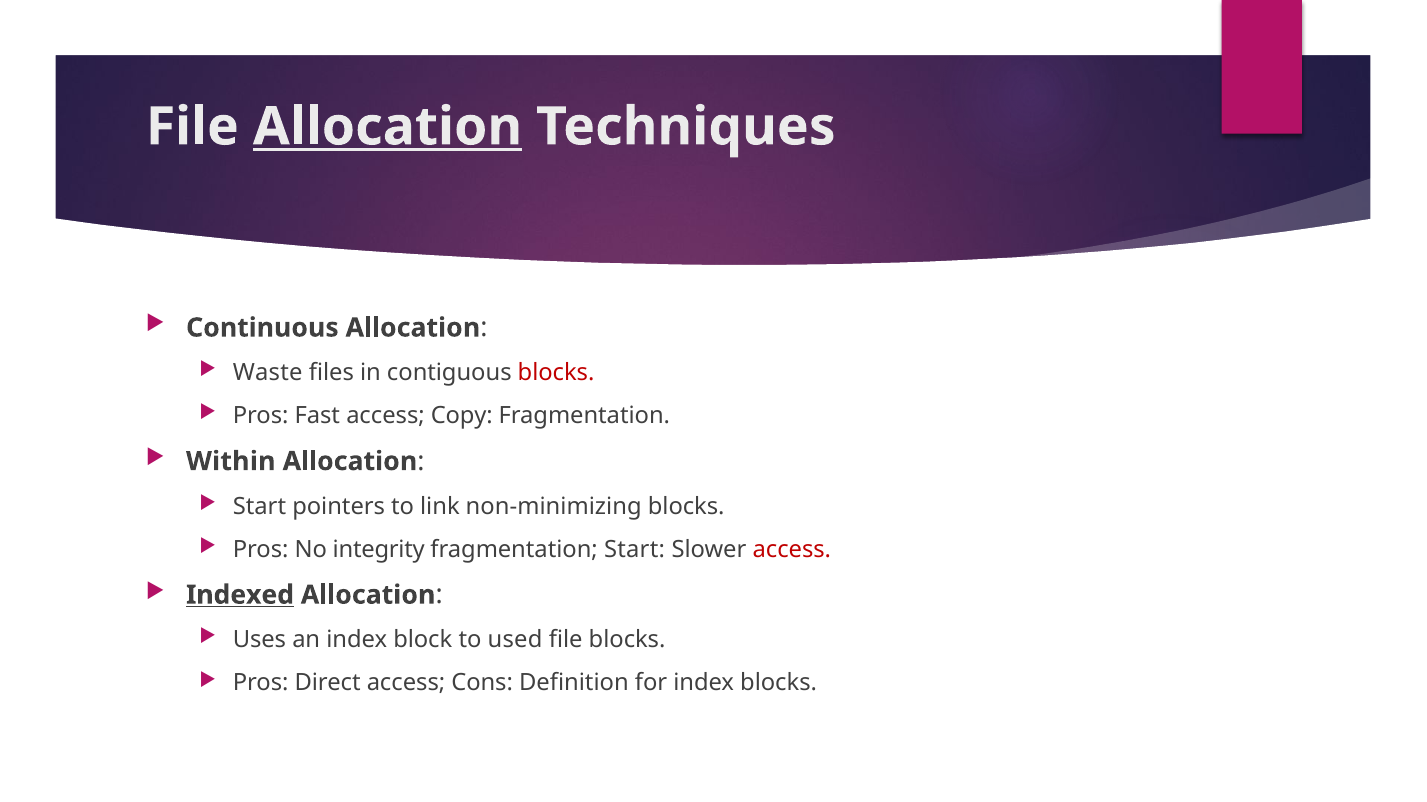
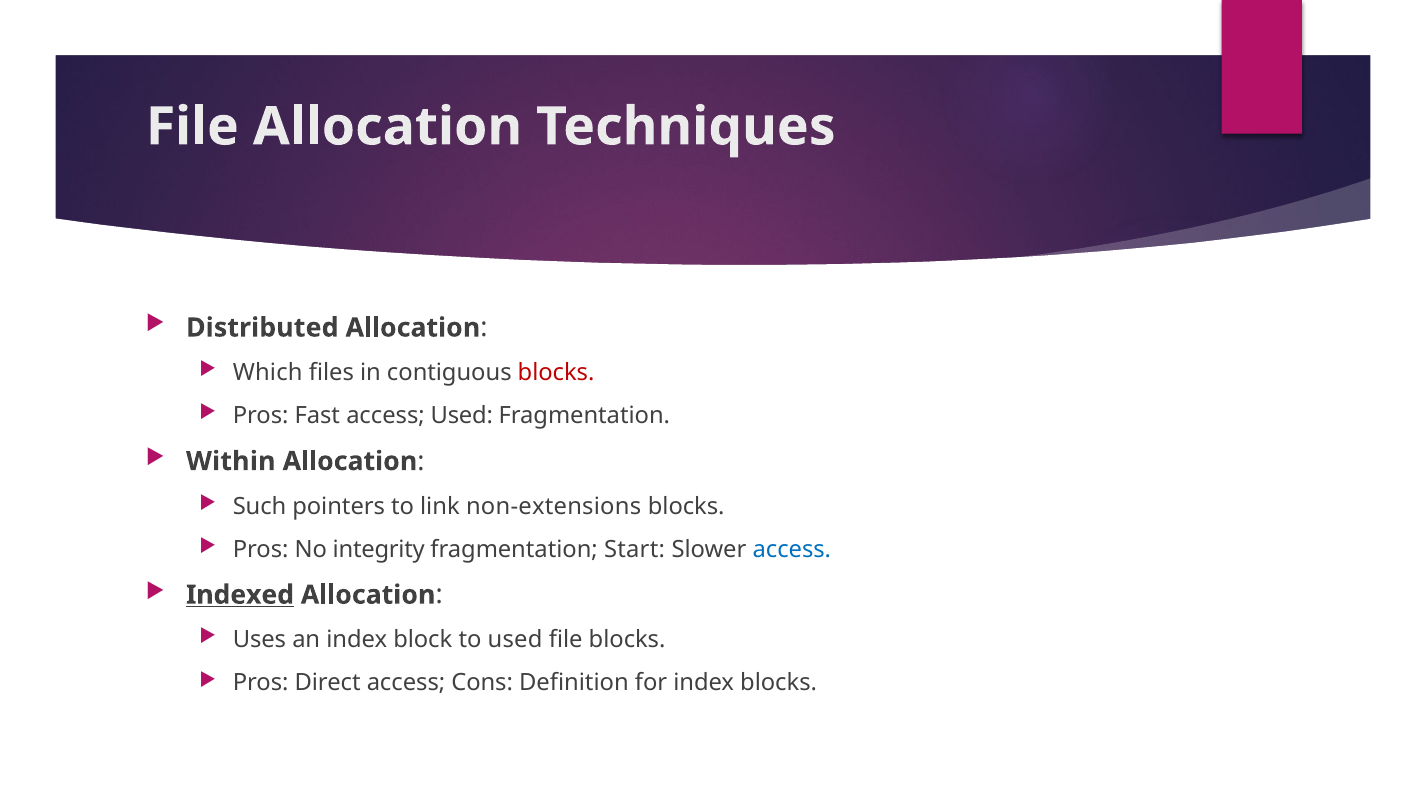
Allocation at (388, 127) underline: present -> none
Continuous: Continuous -> Distributed
Waste: Waste -> Which
access Copy: Copy -> Used
Start at (259, 507): Start -> Such
non-minimizing: non-minimizing -> non-extensions
access at (792, 550) colour: red -> blue
